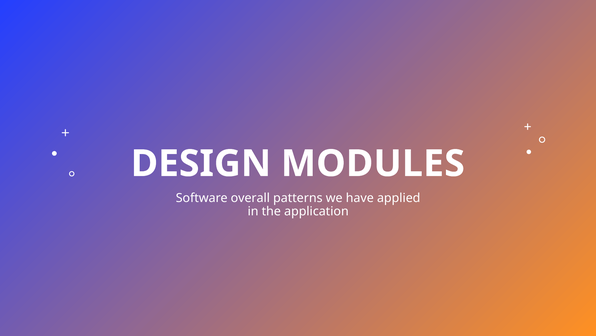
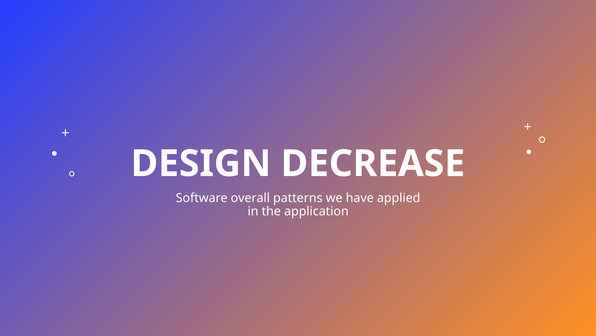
MODULES: MODULES -> DECREASE
